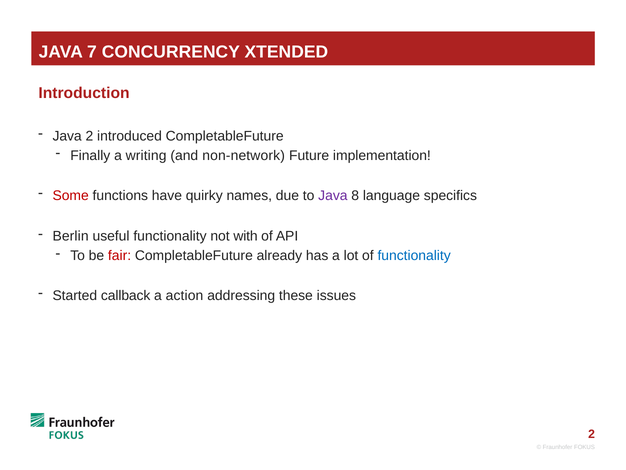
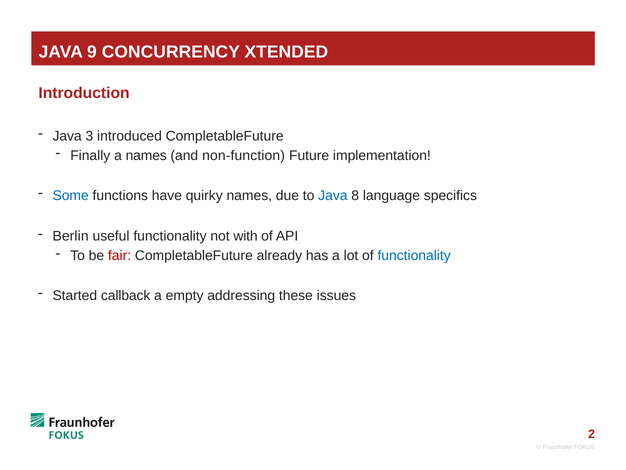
7: 7 -> 9
Java 2: 2 -> 3
a writing: writing -> names
non-network: non-network -> non-function
Some colour: red -> blue
Java at (333, 195) colour: purple -> blue
action: action -> empty
